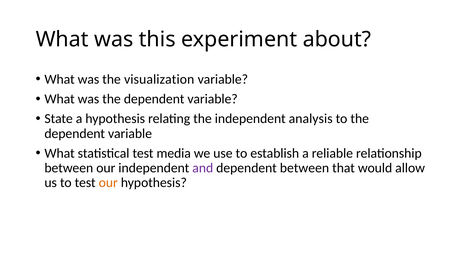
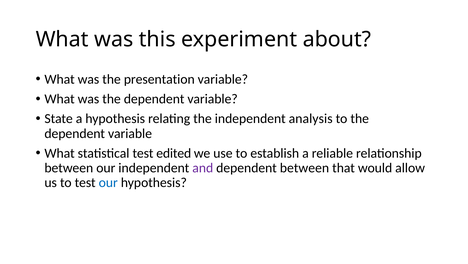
visualization: visualization -> presentation
media: media -> edited
our at (108, 182) colour: orange -> blue
